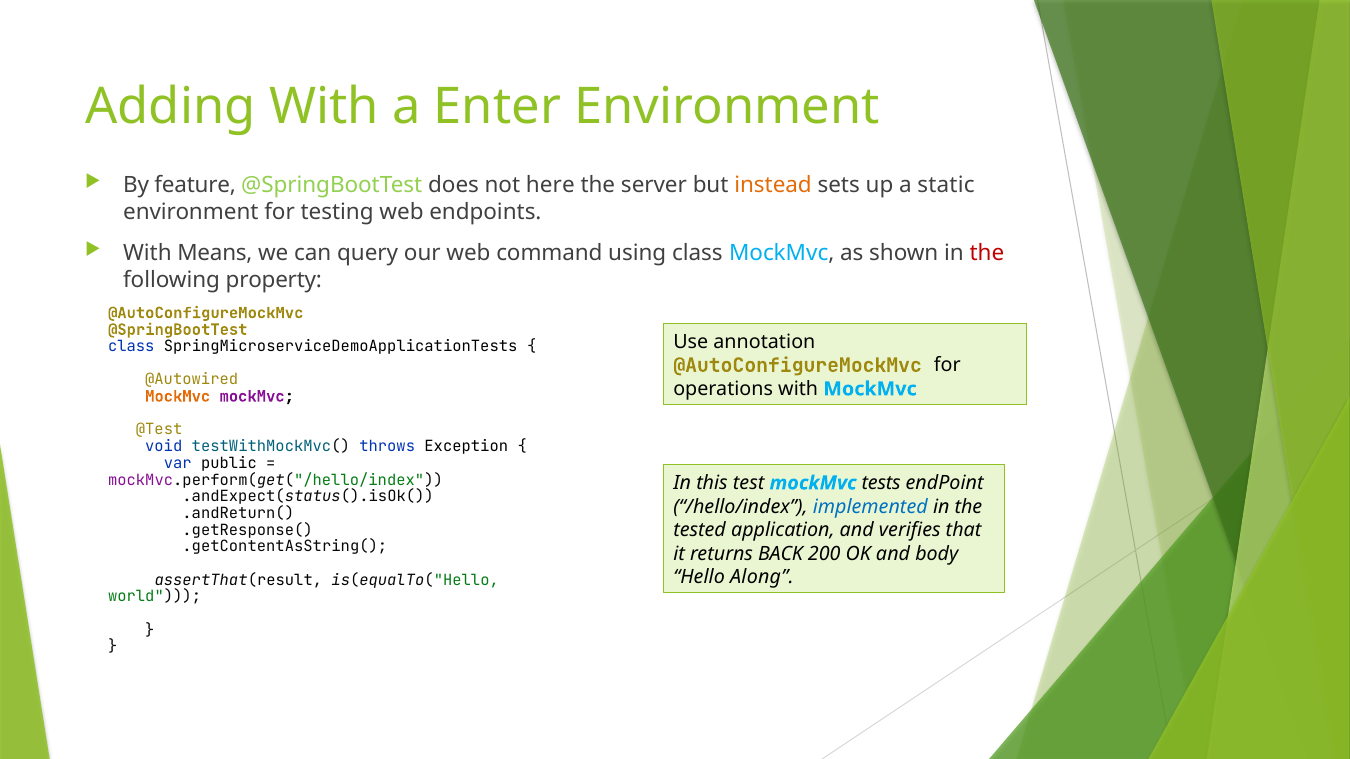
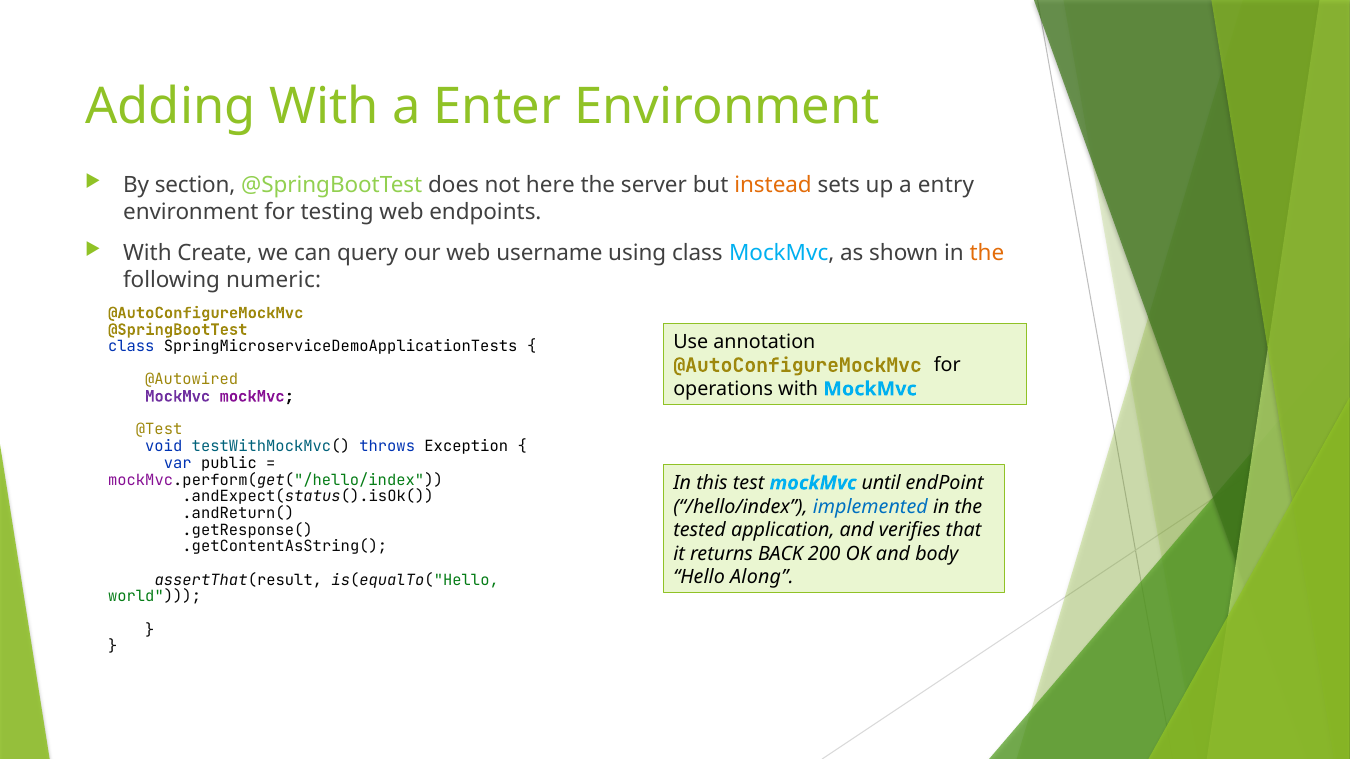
feature: feature -> section
static: static -> entry
Means: Means -> Create
command: command -> username
the at (987, 253) colour: red -> orange
property: property -> numeric
MockMvc at (178, 397) colour: orange -> purple
tests: tests -> until
